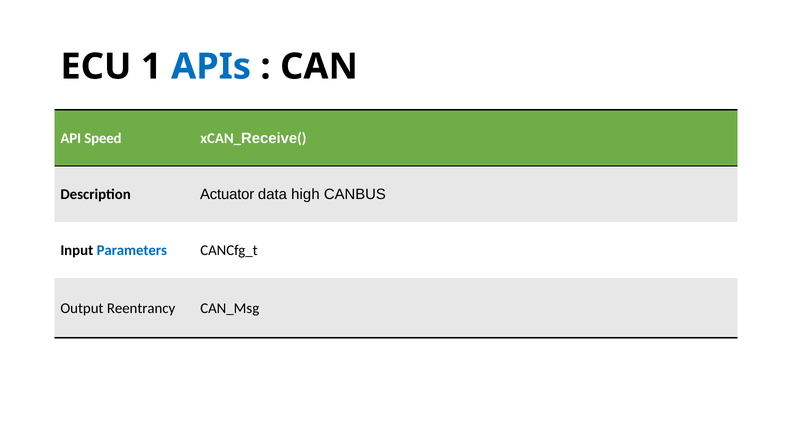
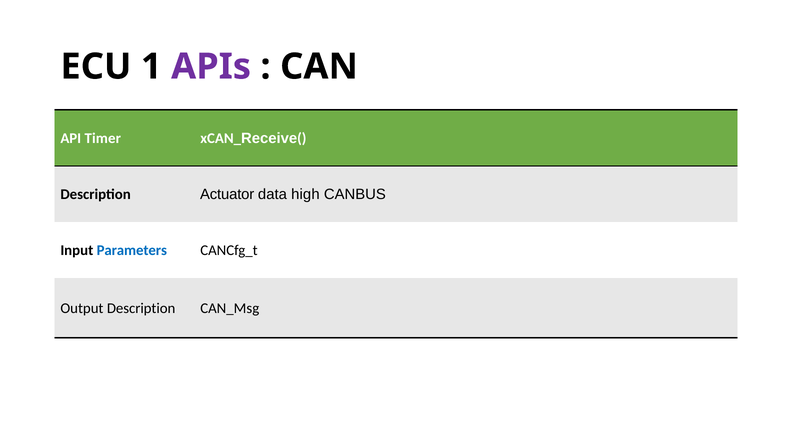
APIs colour: blue -> purple
Speed: Speed -> Timer
Output Reentrancy: Reentrancy -> Description
